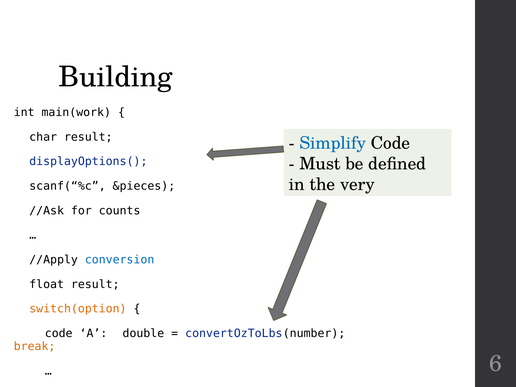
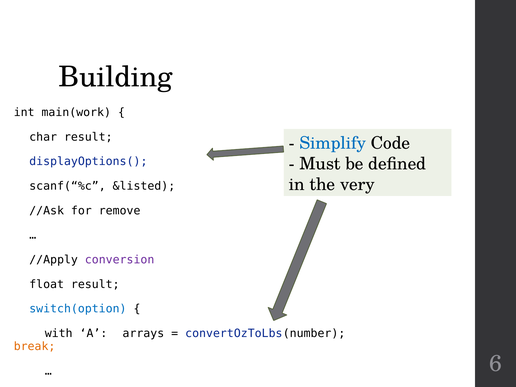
&pieces: &pieces -> &listed
counts: counts -> remove
conversion colour: blue -> purple
switch(option colour: orange -> blue
code at (59, 333): code -> with
double: double -> arrays
